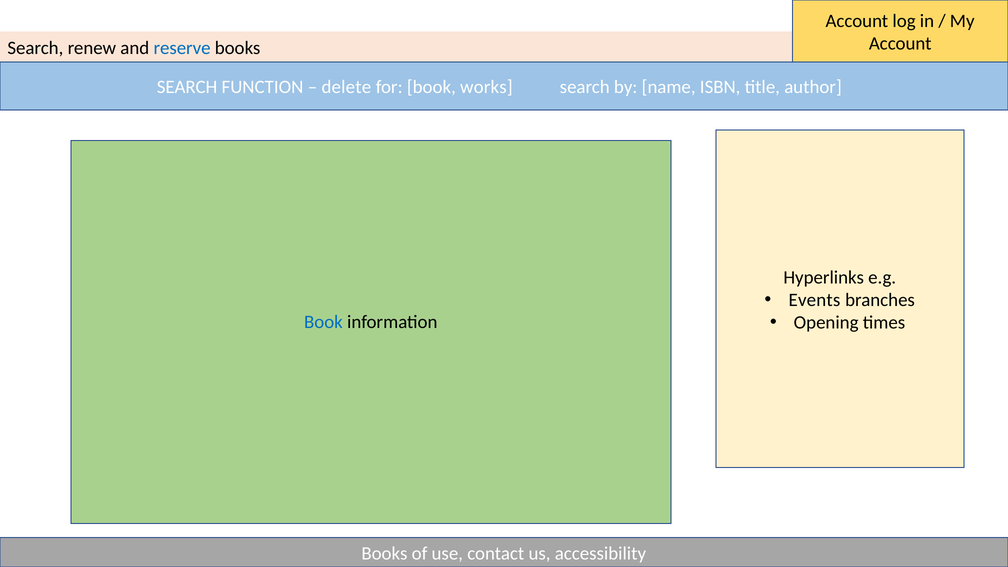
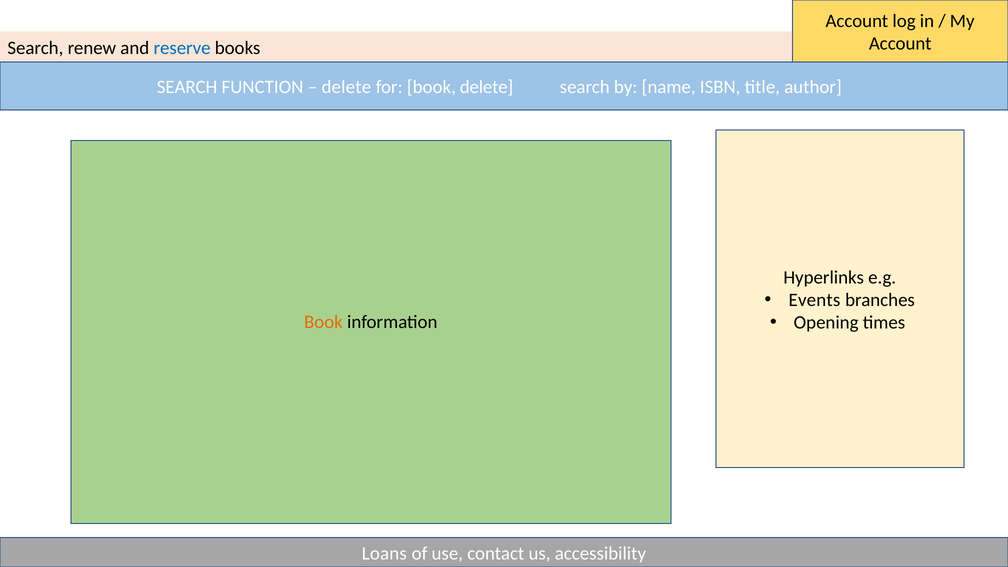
book works: works -> delete
Book at (323, 322) colour: blue -> orange
Books at (384, 554): Books -> Loans
